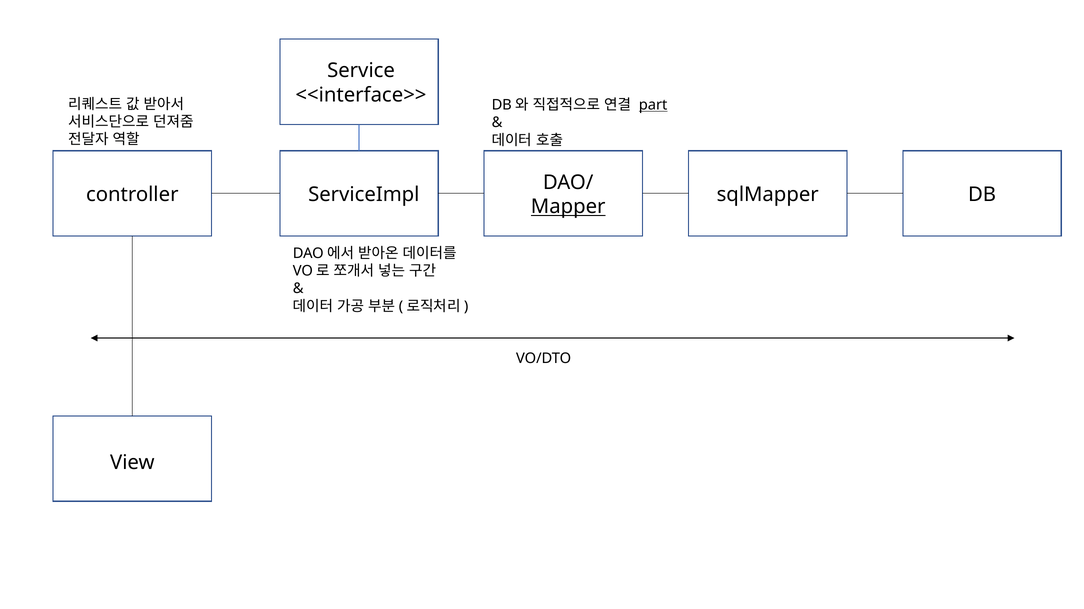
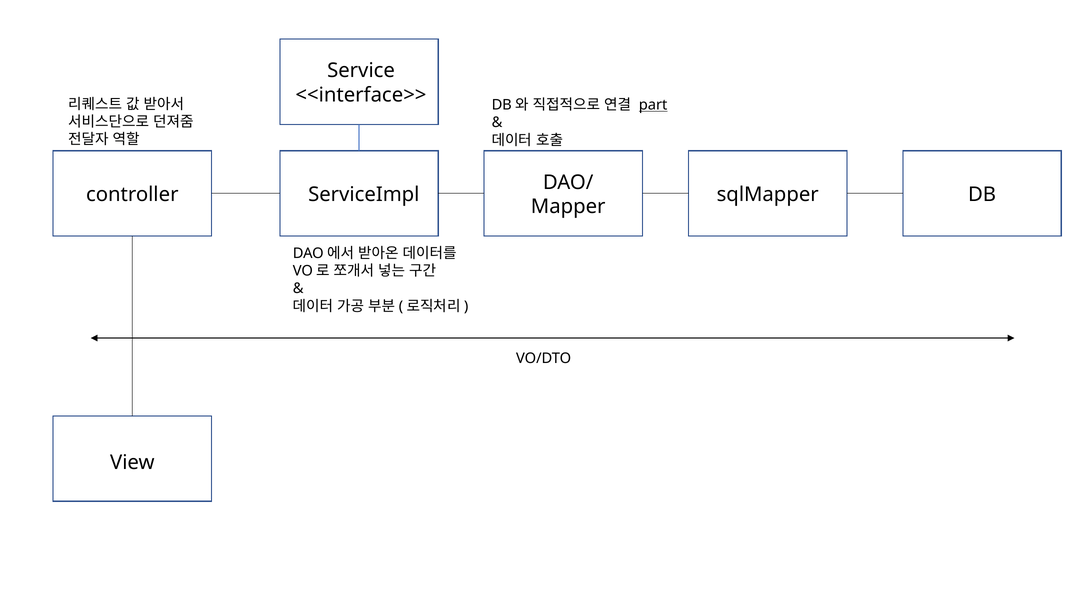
Mapper underline: present -> none
